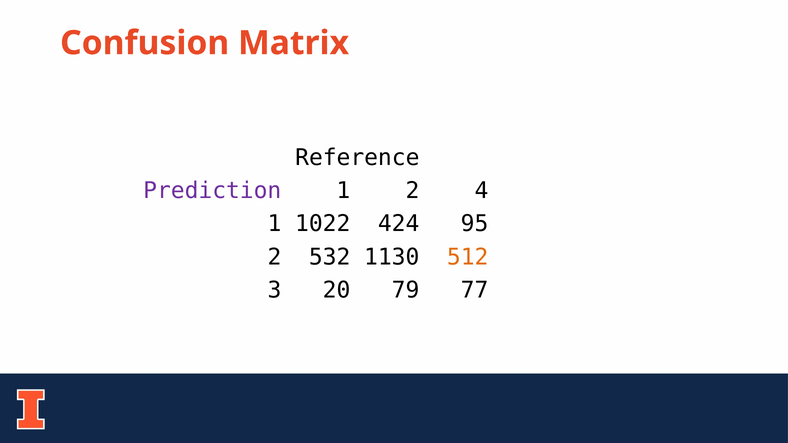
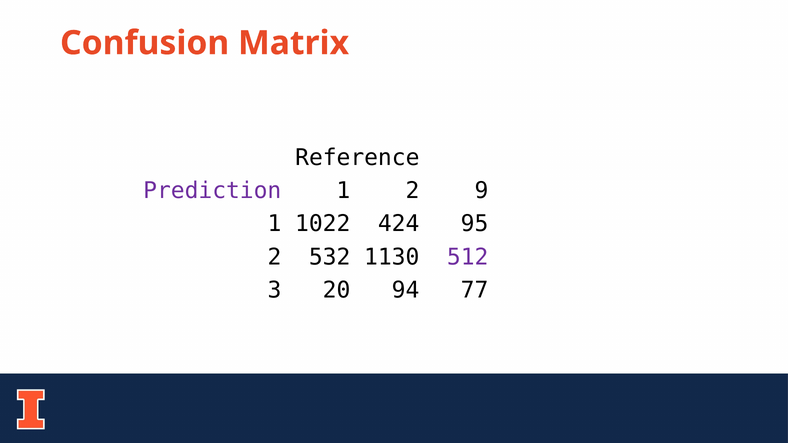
4: 4 -> 9
512 colour: orange -> purple
79: 79 -> 94
